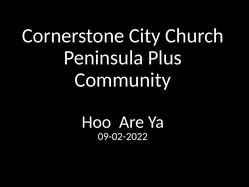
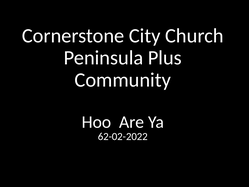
09-02-2022: 09-02-2022 -> 62-02-2022
